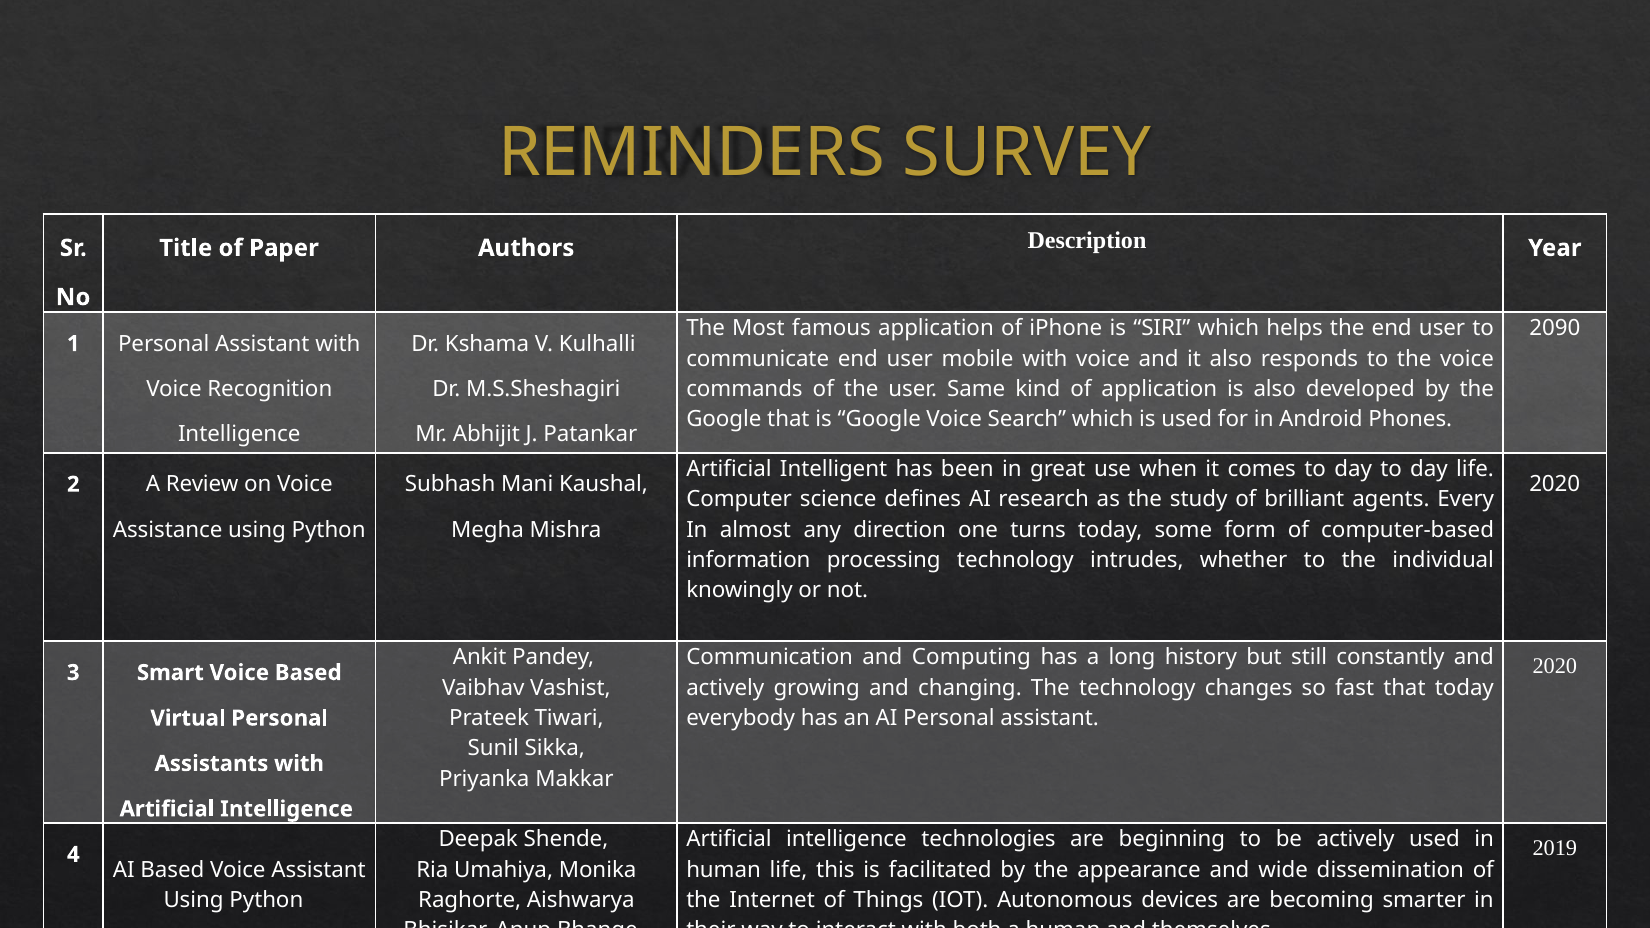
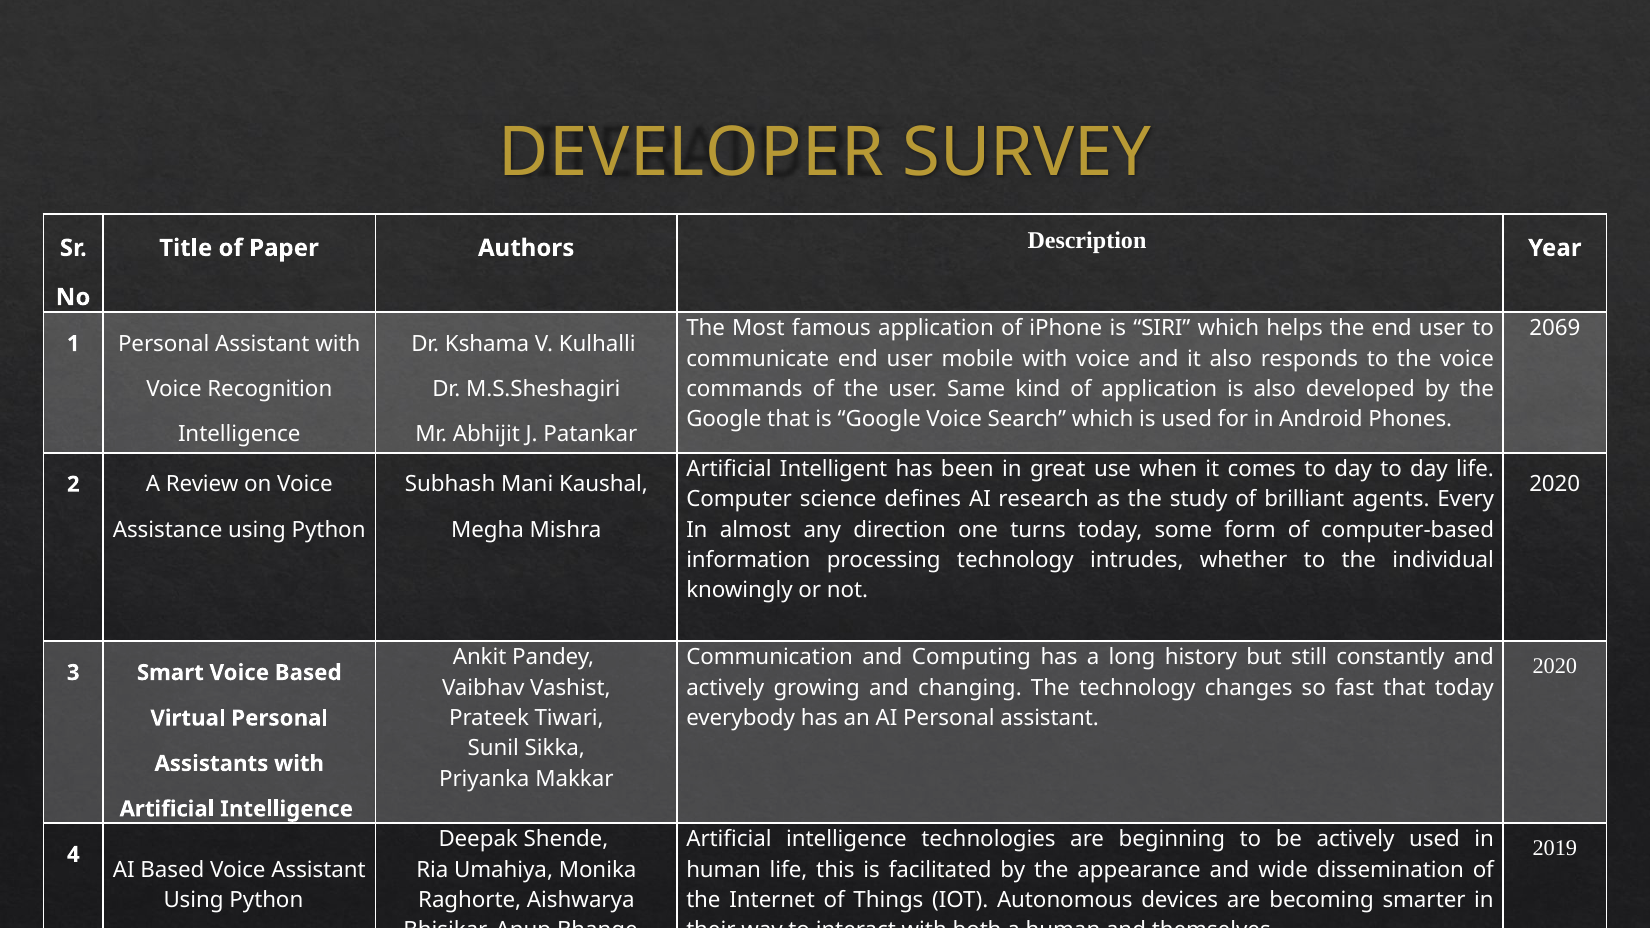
REMINDERS: REMINDERS -> DEVELOPER
2090: 2090 -> 2069
